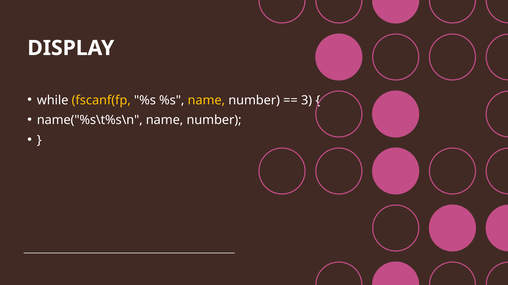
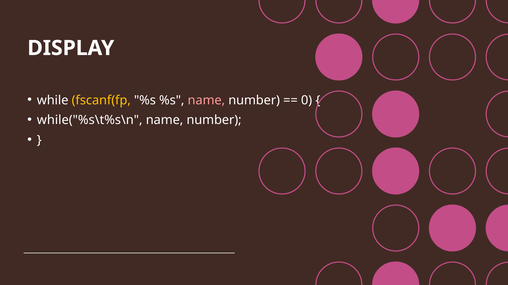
name at (206, 100) colour: yellow -> pink
3: 3 -> 0
name("%s\t%s\n: name("%s\t%s\n -> while("%s\t%s\n
